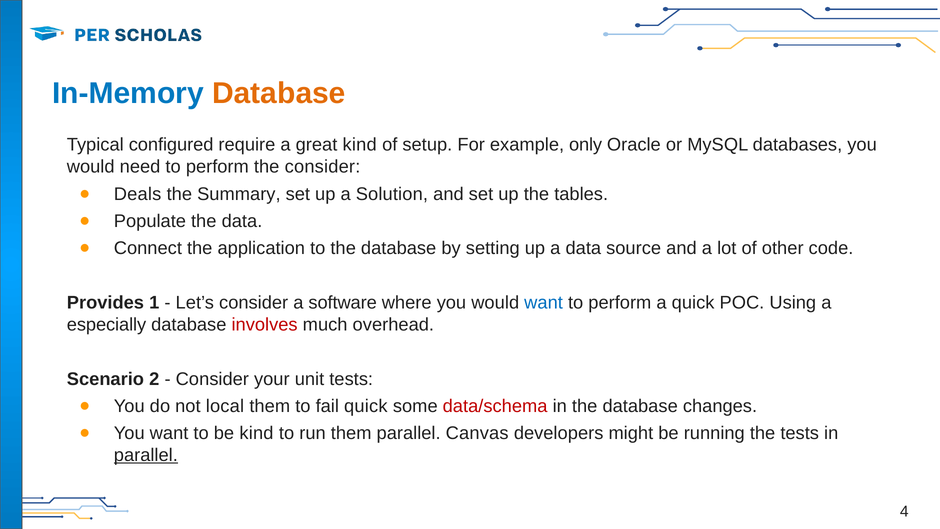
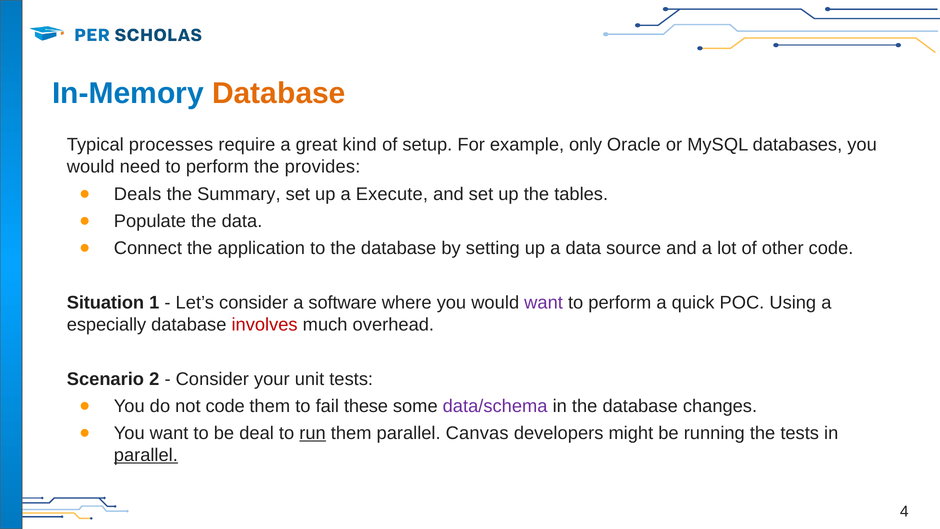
configured: configured -> processes
the consider: consider -> provides
Solution: Solution -> Execute
Provides: Provides -> Situation
want at (544, 303) colour: blue -> purple
not local: local -> code
fail quick: quick -> these
data/schema colour: red -> purple
be kind: kind -> deal
run underline: none -> present
